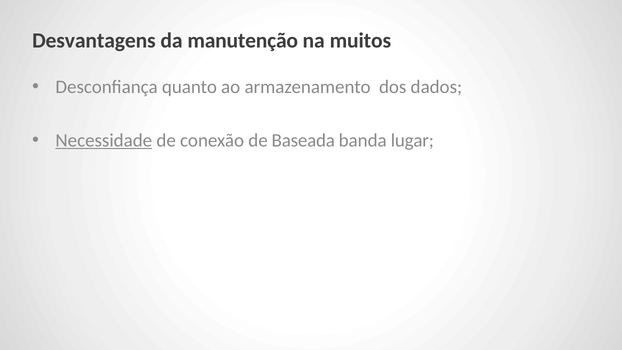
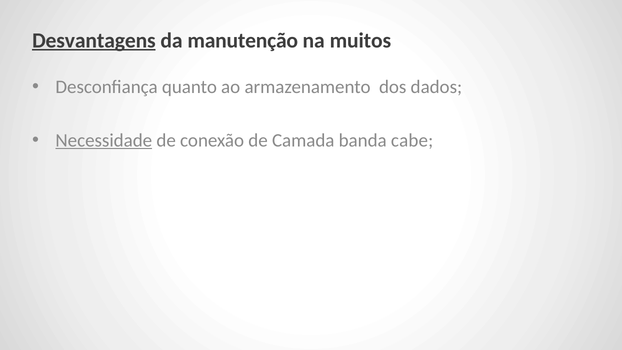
Desvantagens underline: none -> present
Baseada: Baseada -> Camada
lugar: lugar -> cabe
